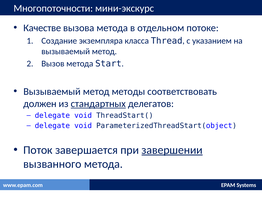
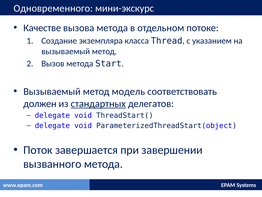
Многопоточности: Многопоточности -> Одновременного
методы: методы -> модель
завершении underline: present -> none
